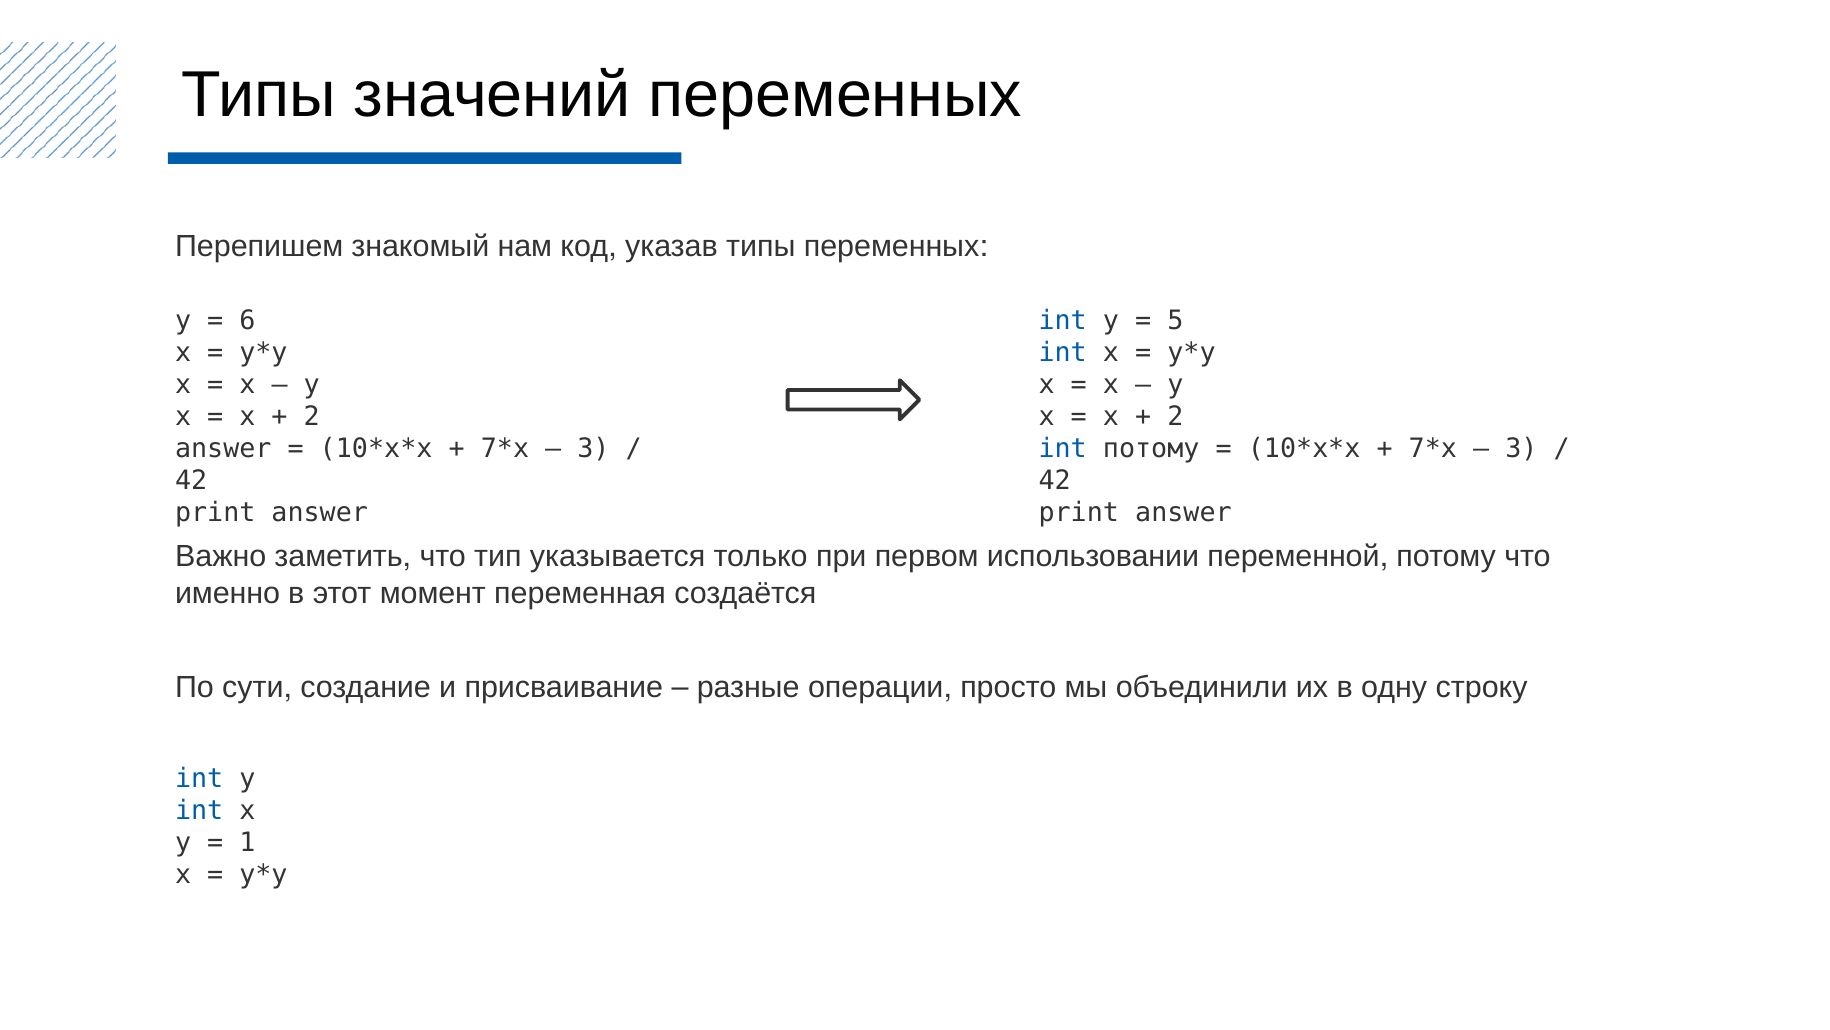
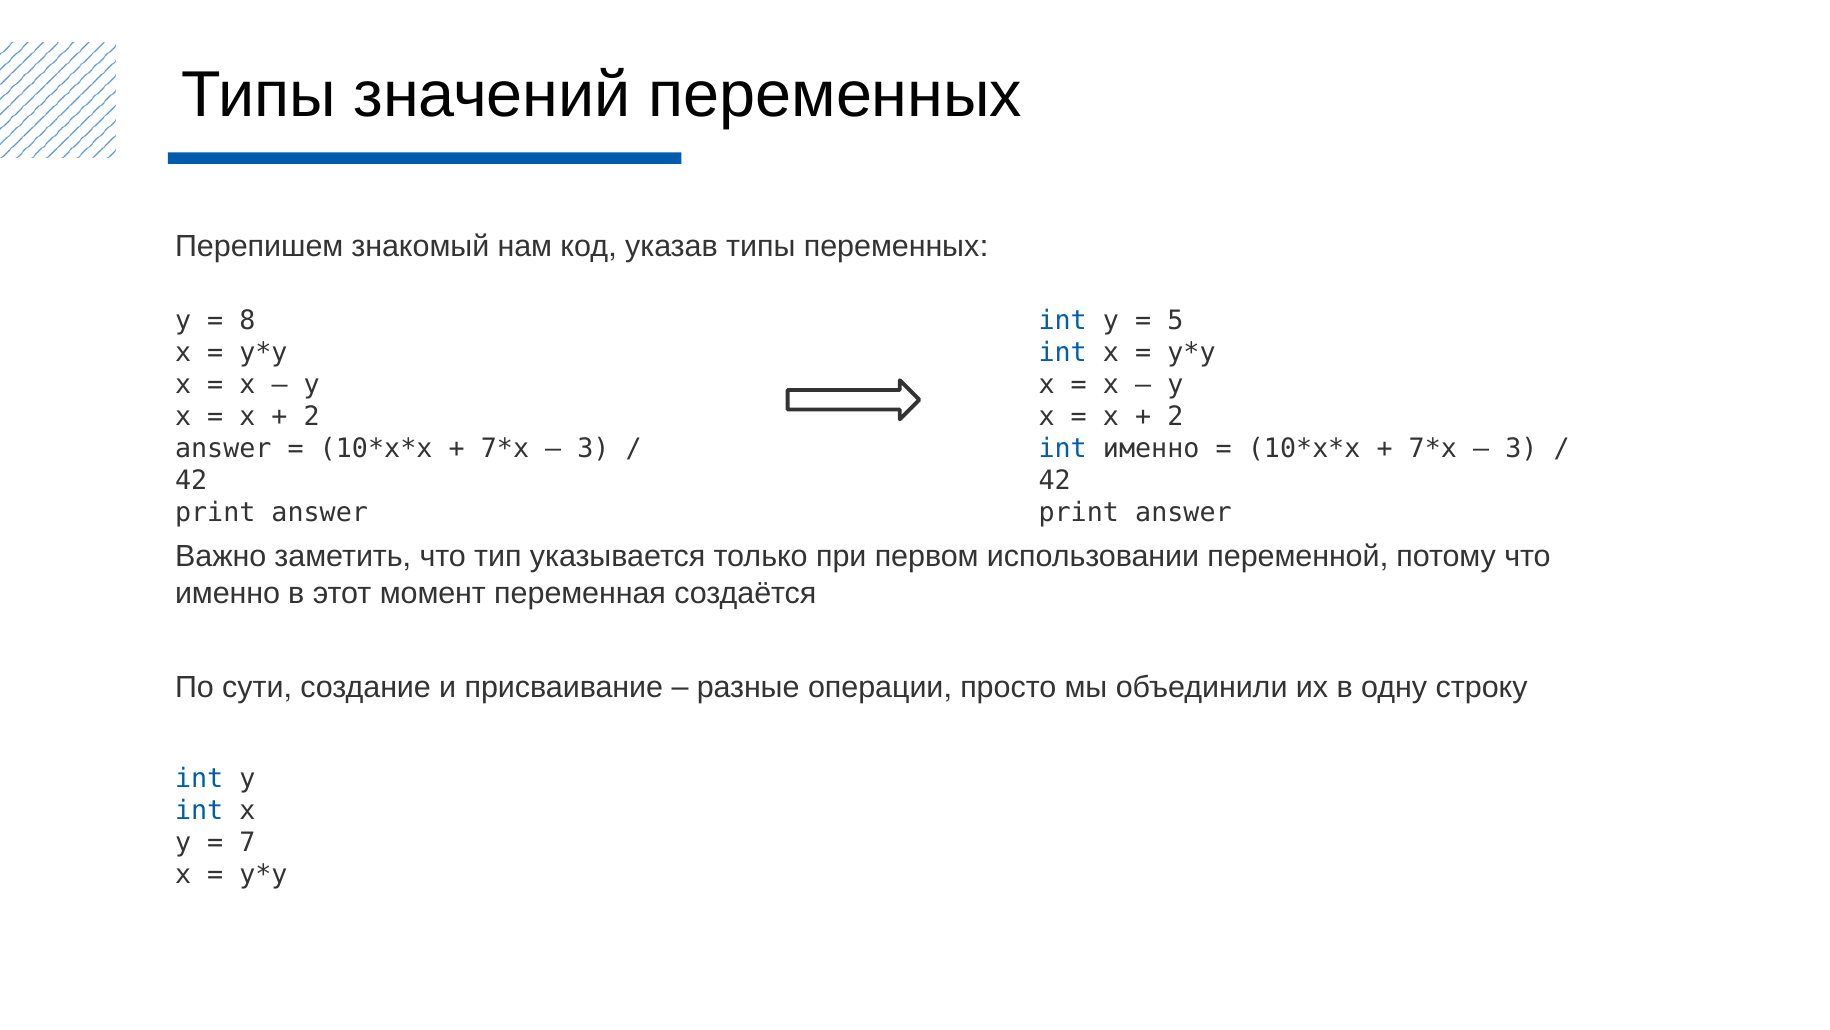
6: 6 -> 8
int потому: потому -> именно
1: 1 -> 7
